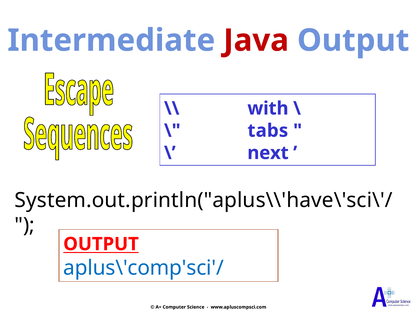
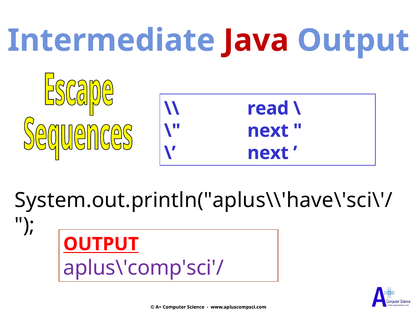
with: with -> read
tabs at (268, 131): tabs -> next
aplus\'comp'sci'/ colour: blue -> purple
